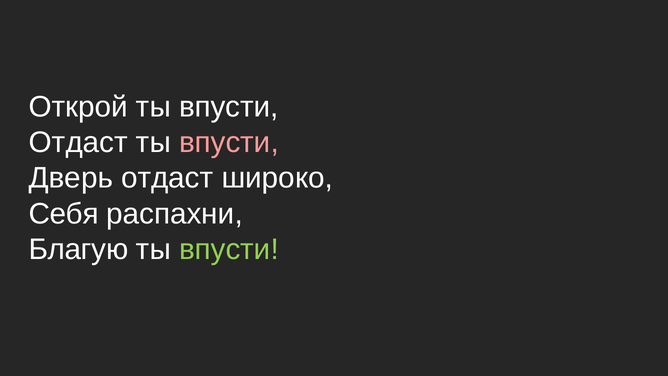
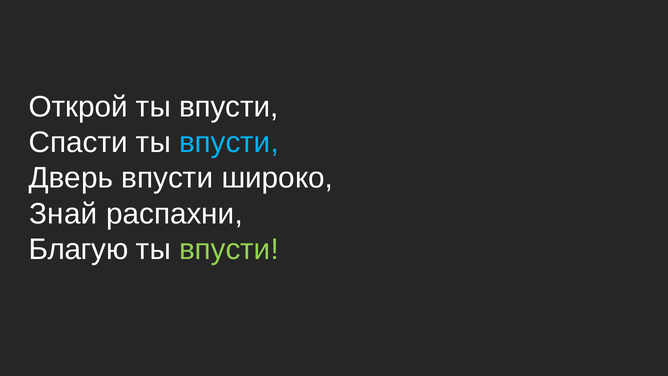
Отдаст at (78, 142): Отдаст -> Спасти
впусти at (229, 142) colour: pink -> light blue
Дверь отдаст: отдаст -> впусти
Себя: Себя -> Знай
